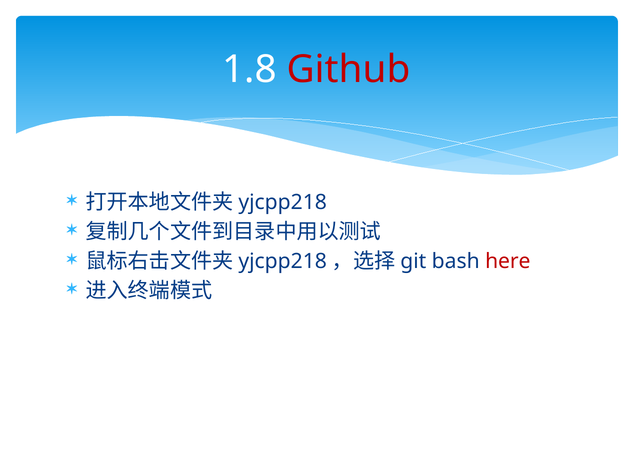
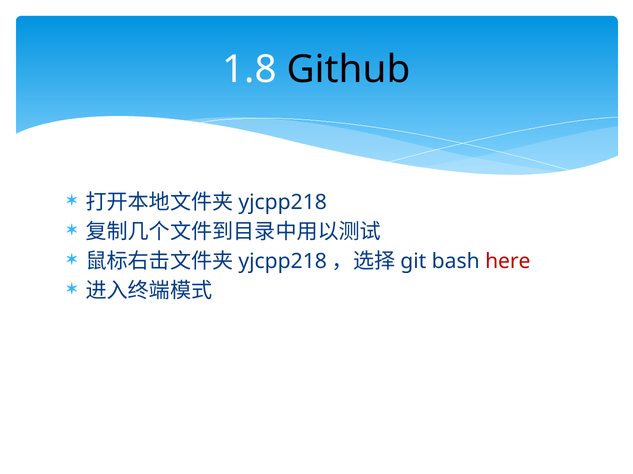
Github colour: red -> black
